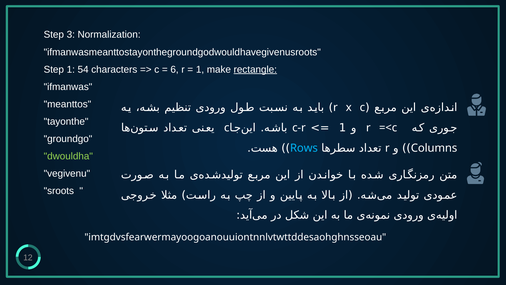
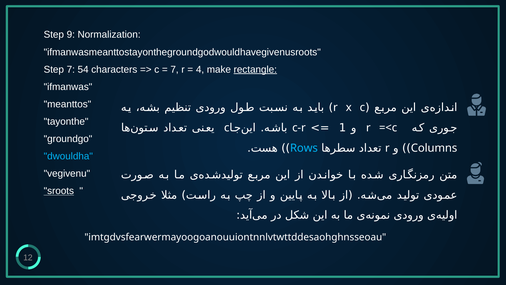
3: 3 -> 9
Step 1: 1 -> 7
6 at (175, 69): 6 -> 7
1 at (200, 69): 1 -> 4
dwouldha colour: light green -> light blue
sroots underline: none -> present
